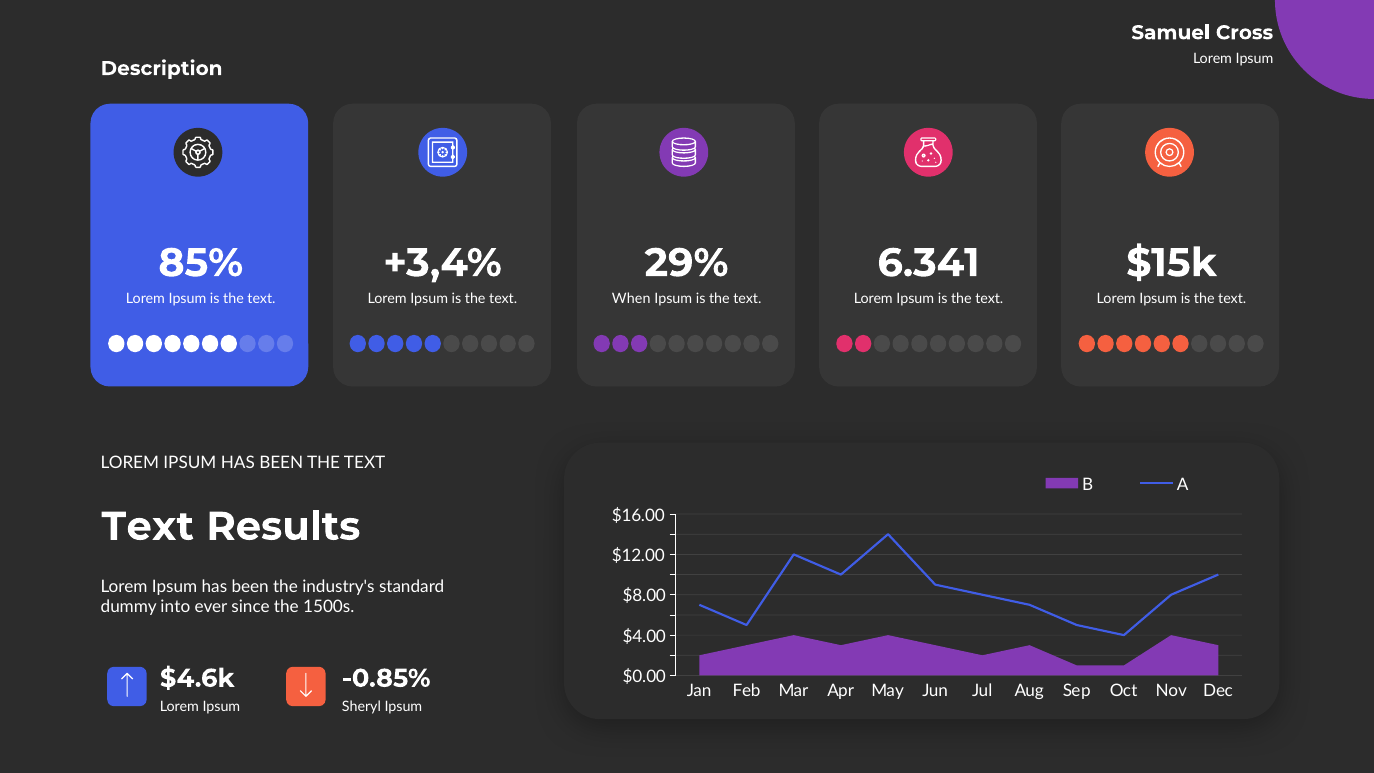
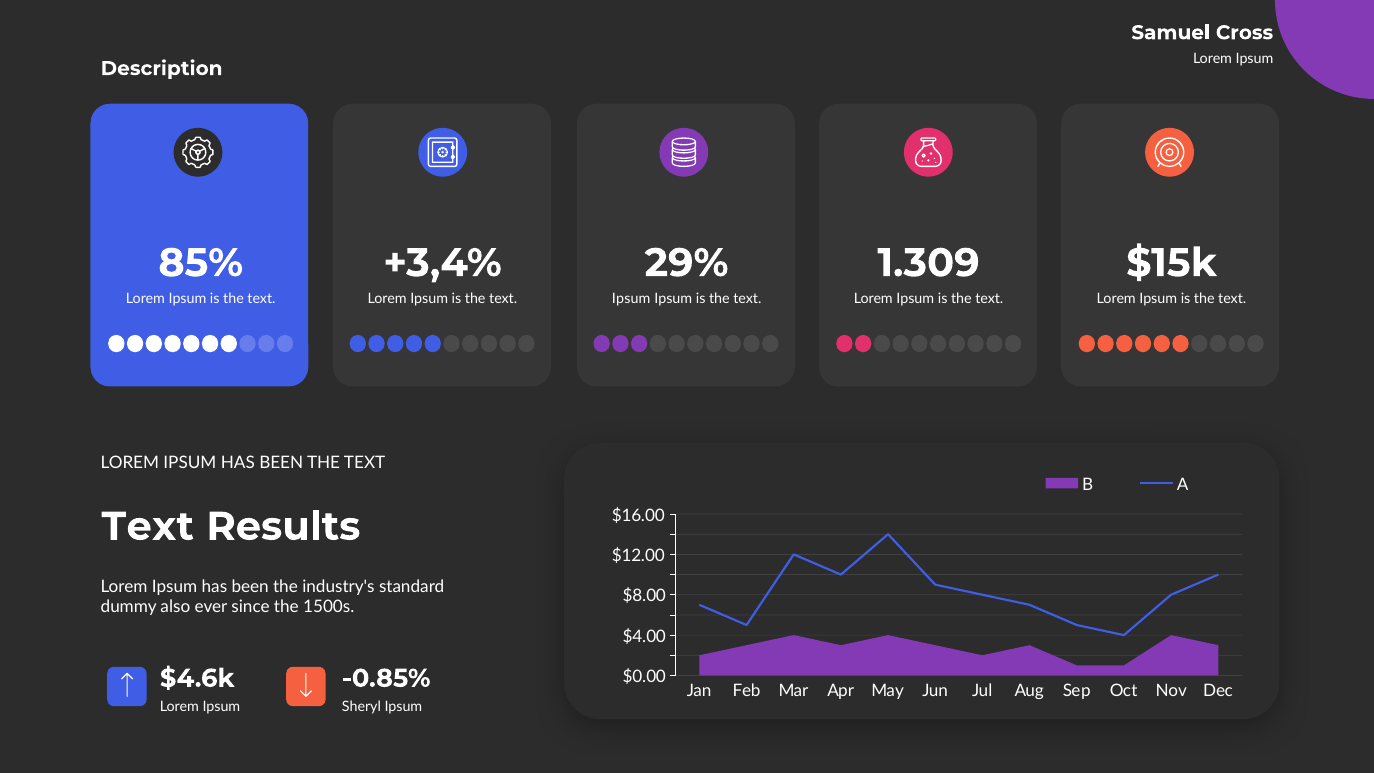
6.341: 6.341 -> 1.309
When at (631, 299): When -> Ipsum
into: into -> also
